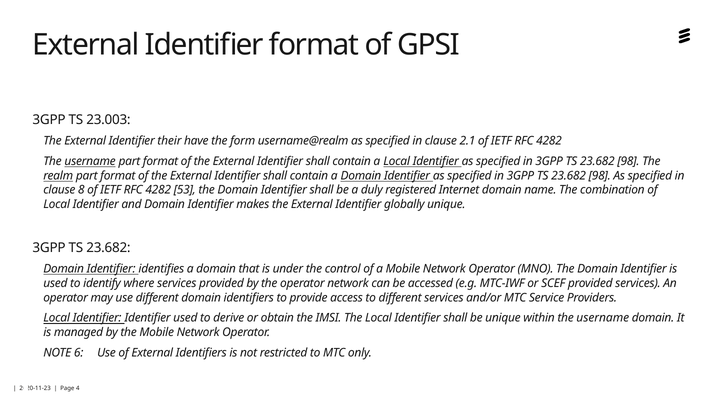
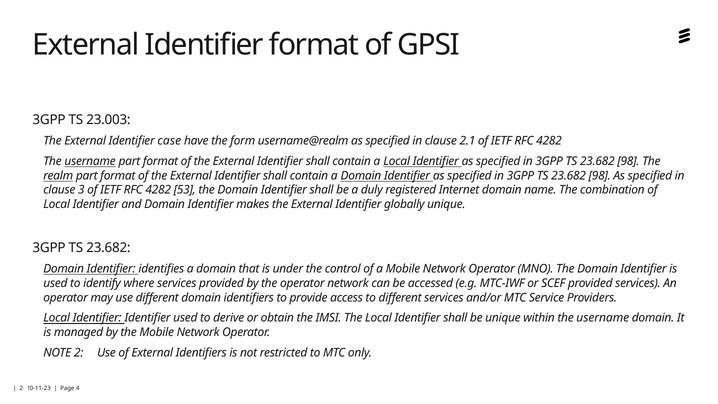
their: their -> case
8: 8 -> 3
6: 6 -> 2
